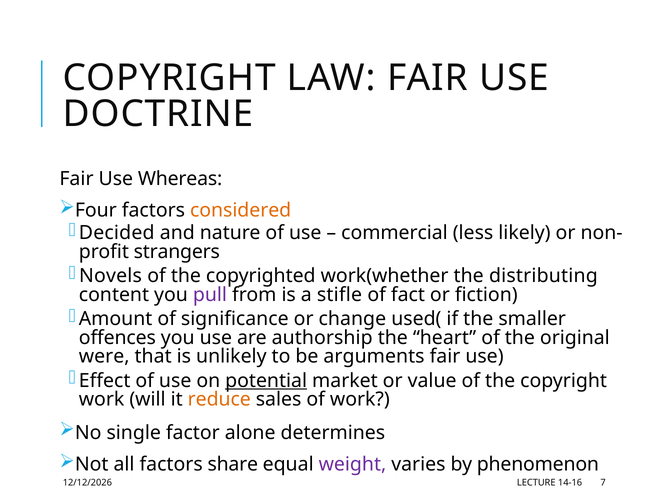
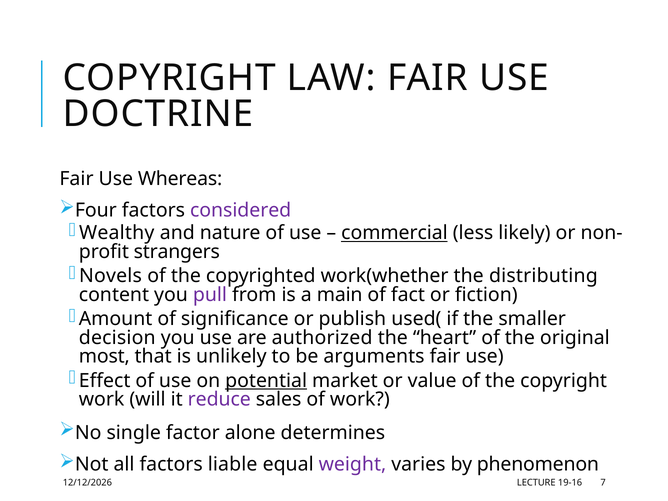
considered colour: orange -> purple
Decided: Decided -> Wealthy
commercial underline: none -> present
stifle: stifle -> main
change: change -> publish
offences: offences -> decision
authorship: authorship -> authorized
were: were -> most
reduce colour: orange -> purple
share: share -> liable
14-16: 14-16 -> 19-16
